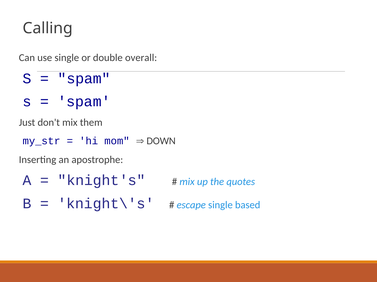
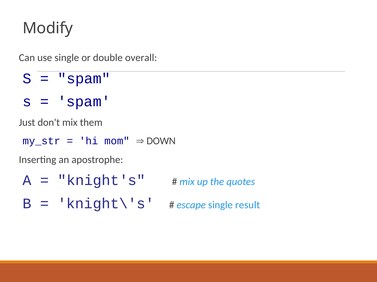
Calling: Calling -> Modify
based: based -> result
